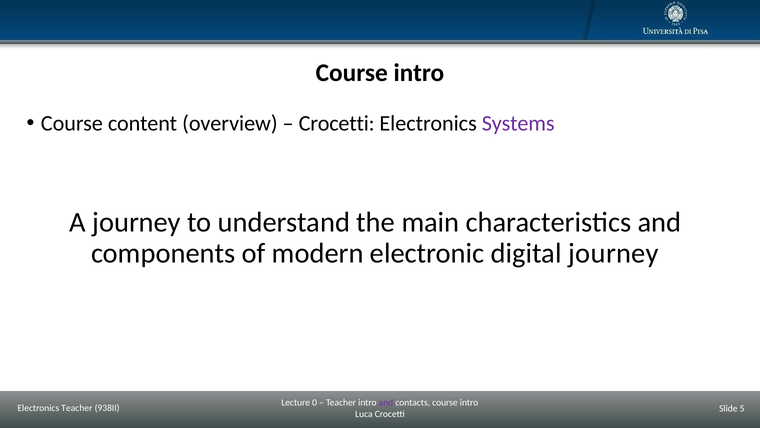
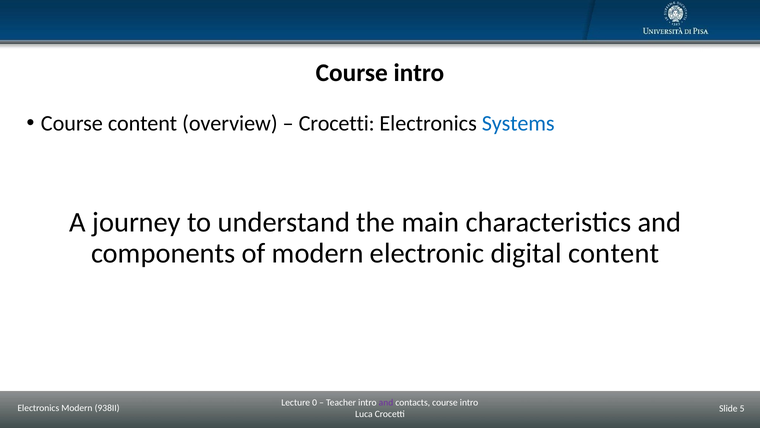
Systems colour: purple -> blue
digital journey: journey -> content
Electronics Teacher: Teacher -> Modern
